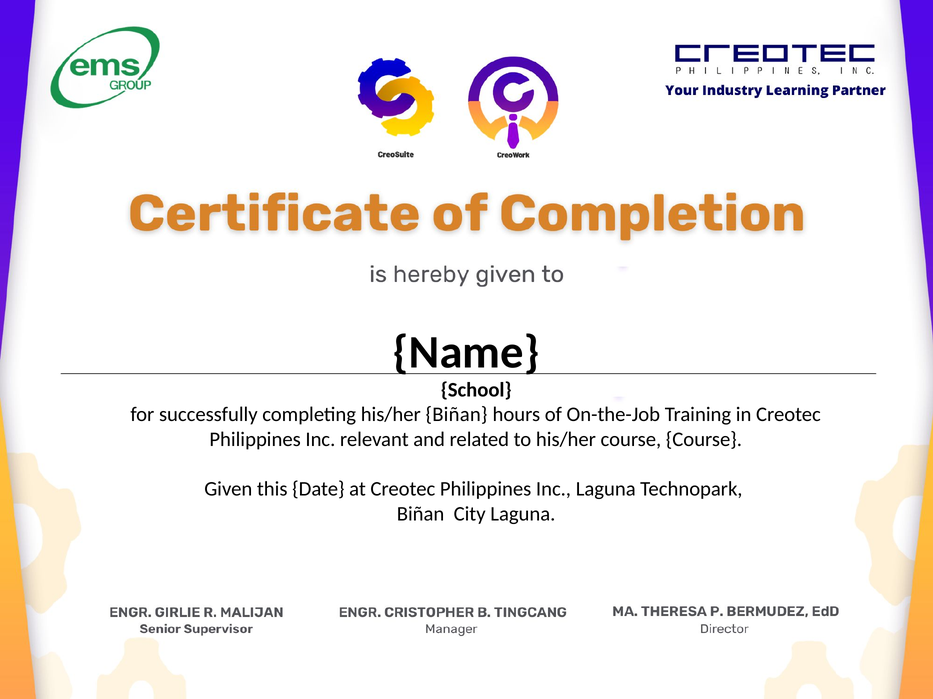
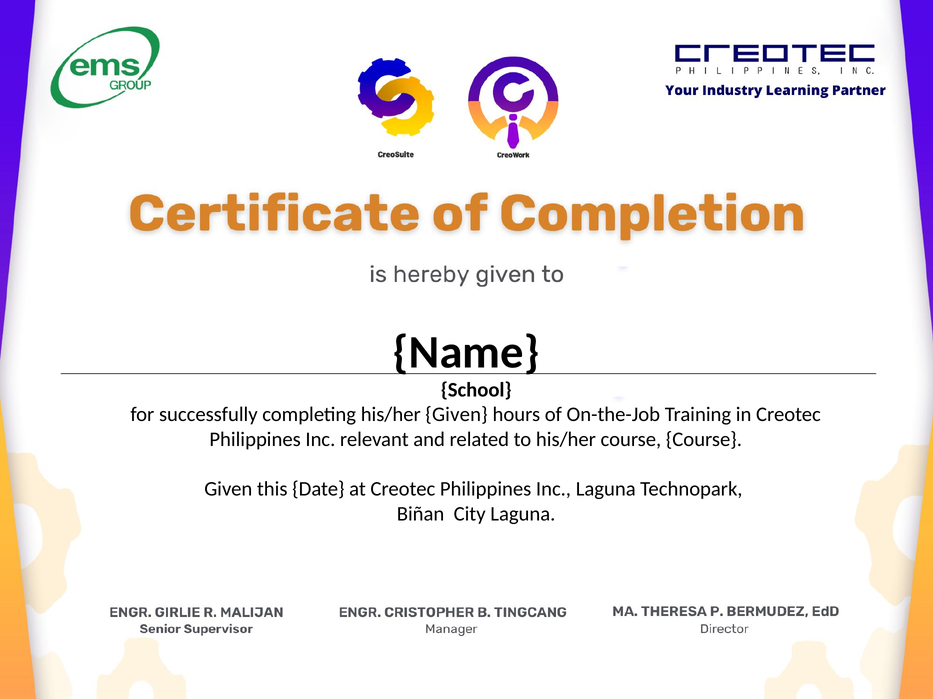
his/her Biñan: Biñan -> Given
